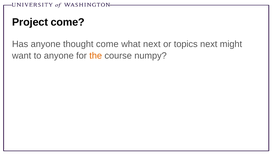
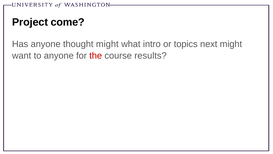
thought come: come -> might
what next: next -> intro
the colour: orange -> red
numpy: numpy -> results
